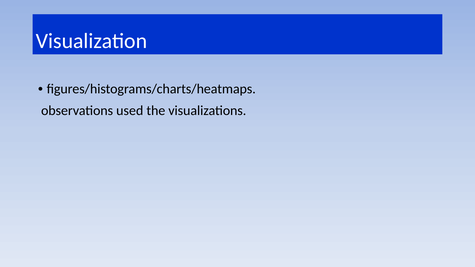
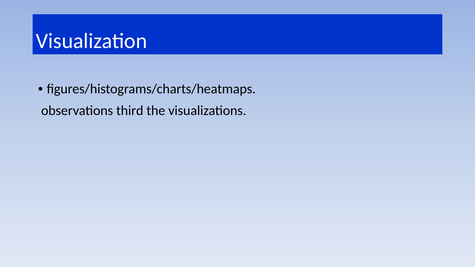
used: used -> third
